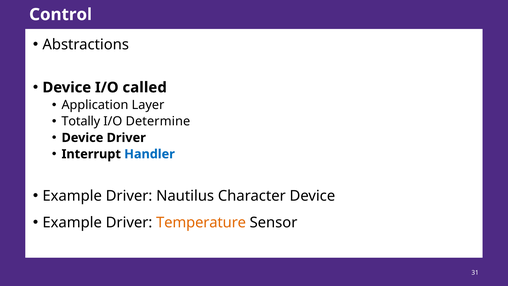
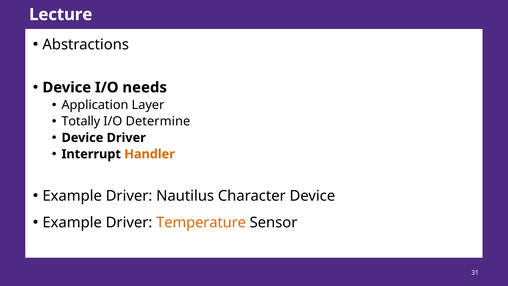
Control: Control -> Lecture
called: called -> needs
Handler colour: blue -> orange
